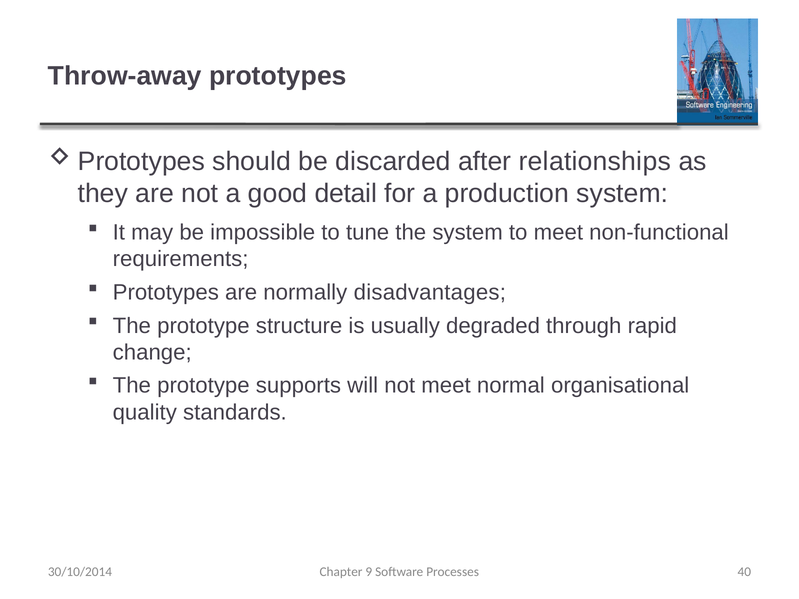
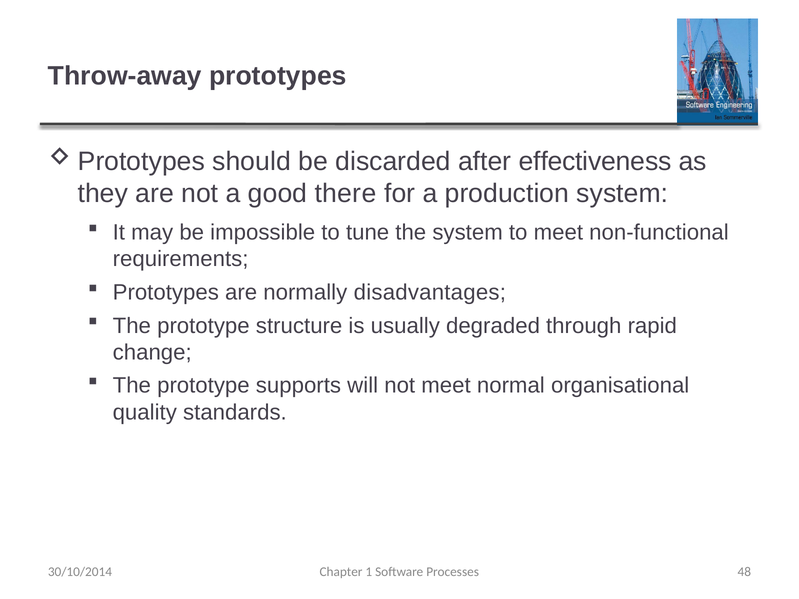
relationships: relationships -> effectiveness
detail: detail -> there
9: 9 -> 1
40: 40 -> 48
